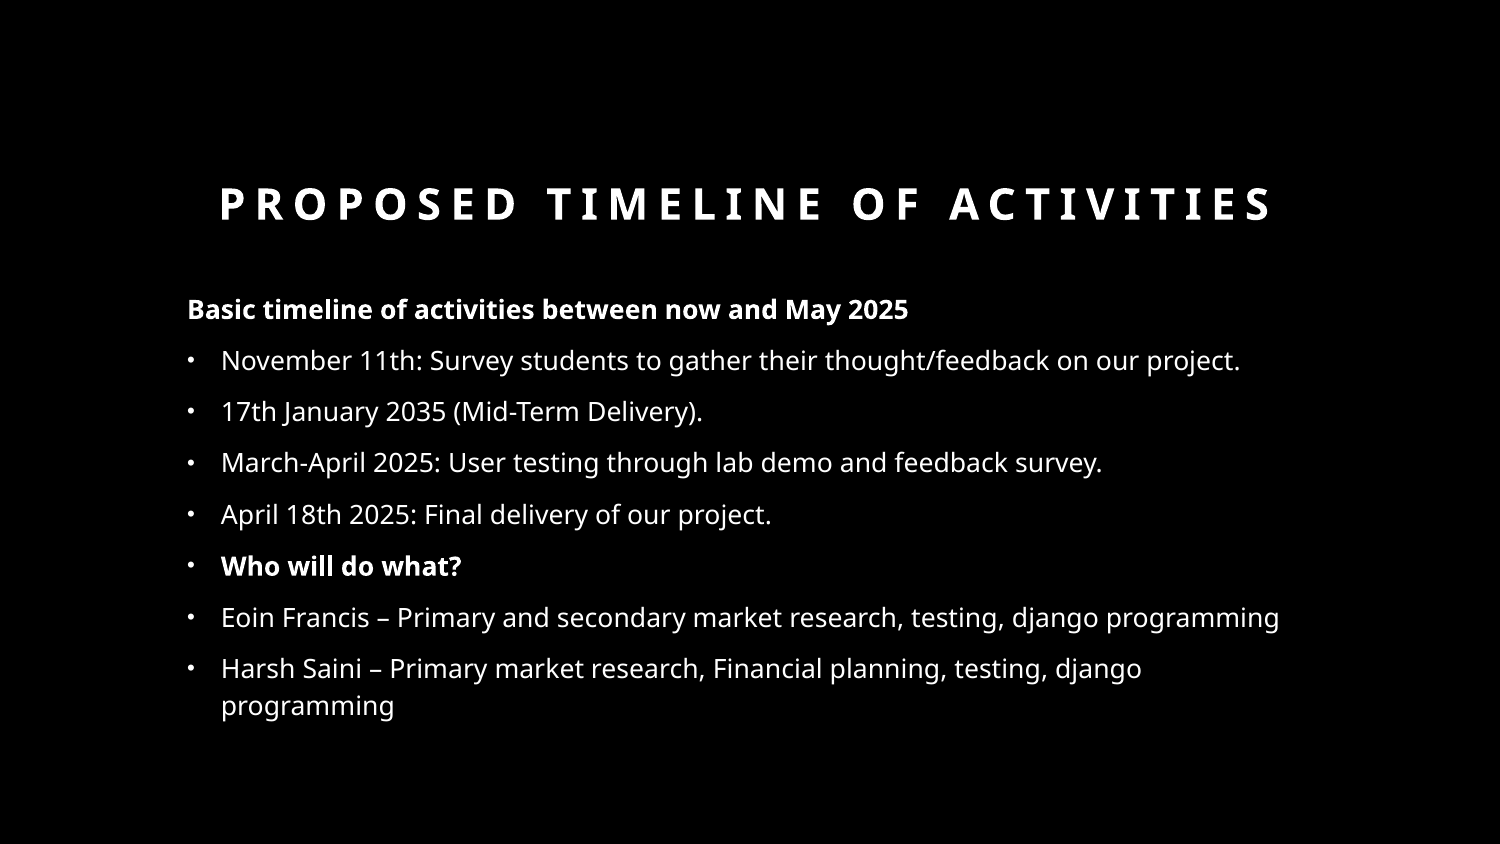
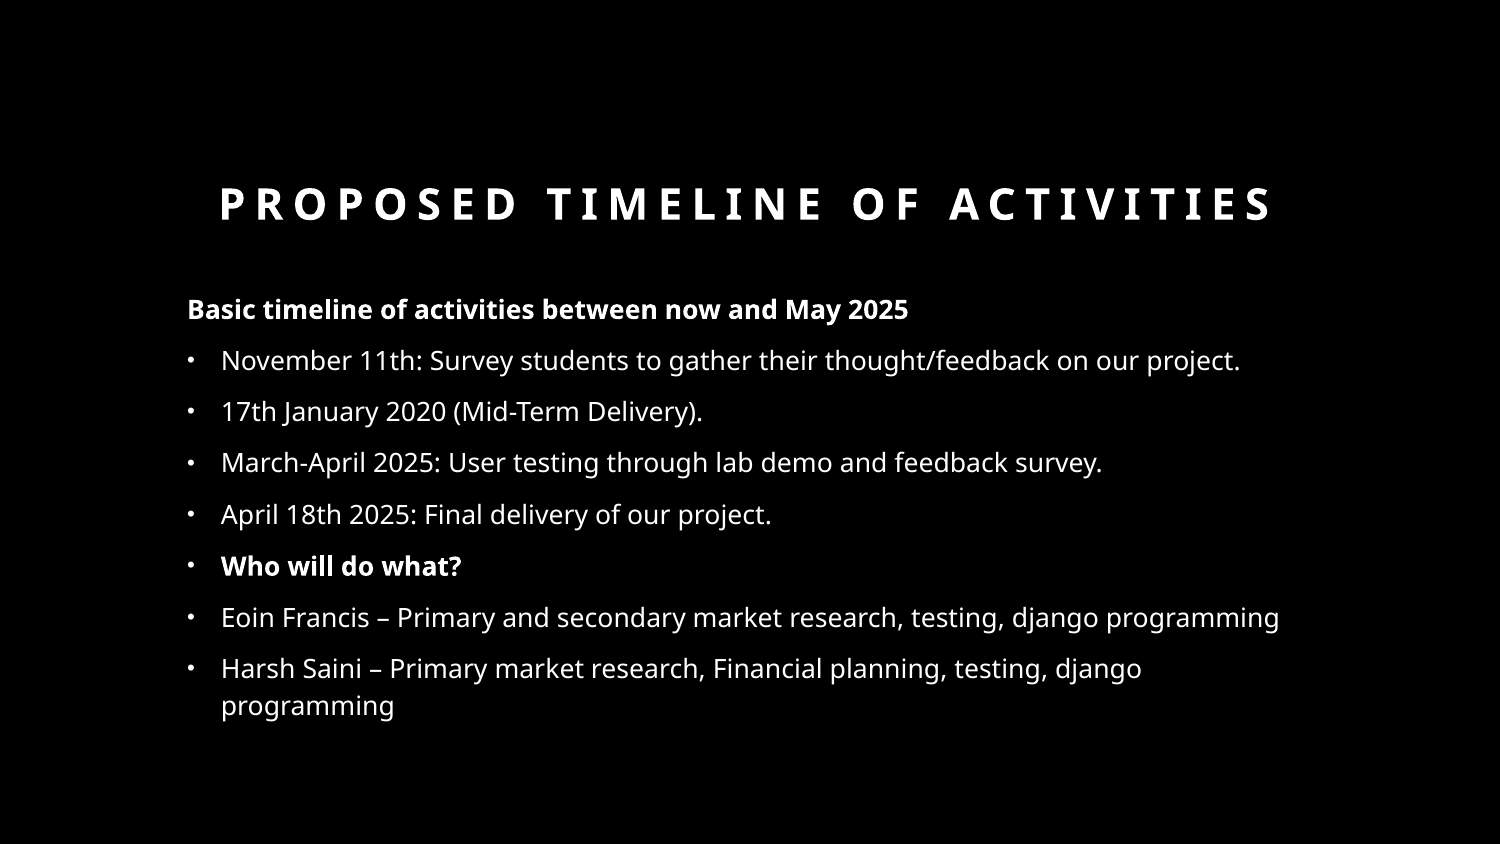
2035: 2035 -> 2020
